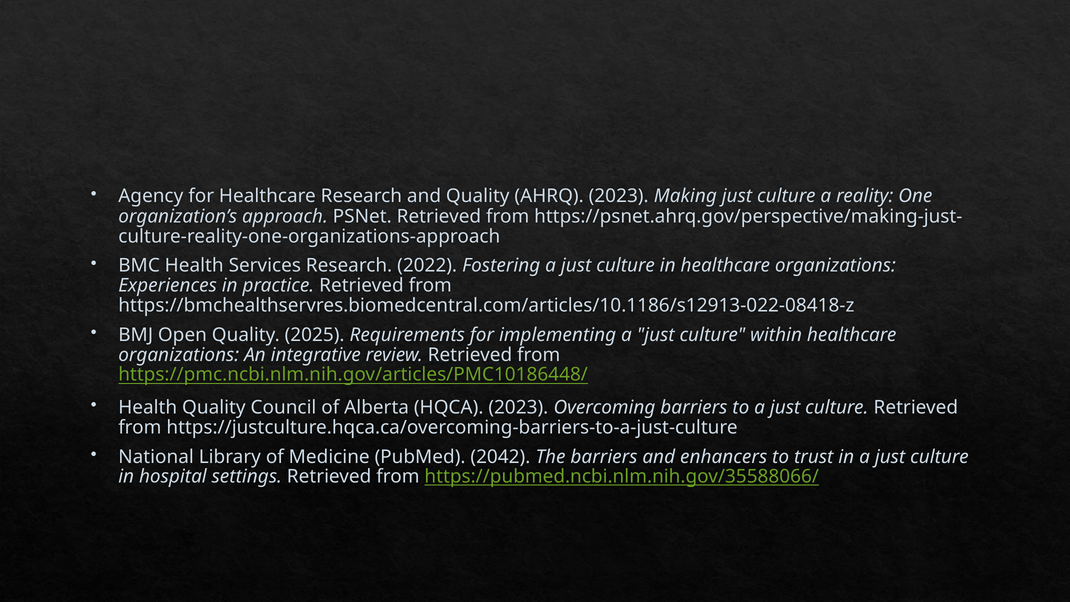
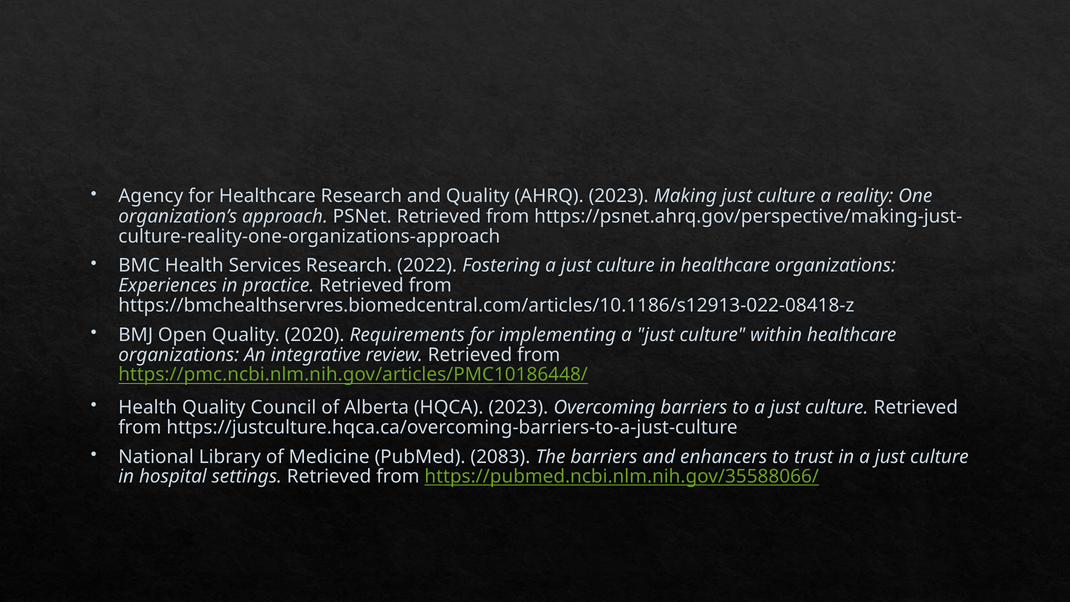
2025: 2025 -> 2020
2042: 2042 -> 2083
